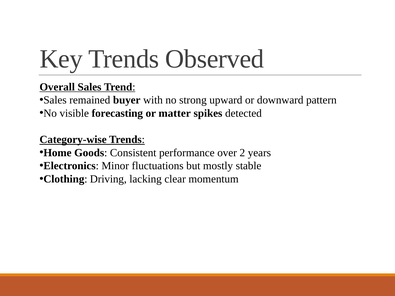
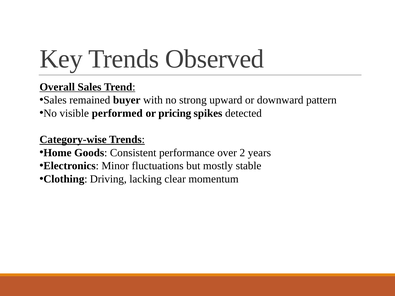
forecasting: forecasting -> performed
matter: matter -> pricing
